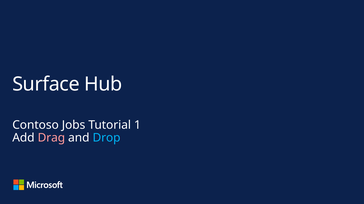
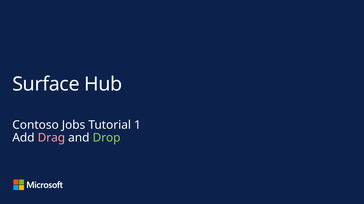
Drop colour: light blue -> light green
